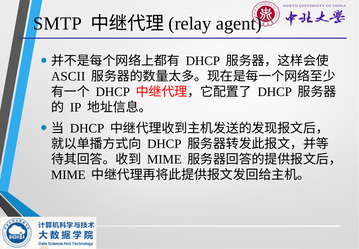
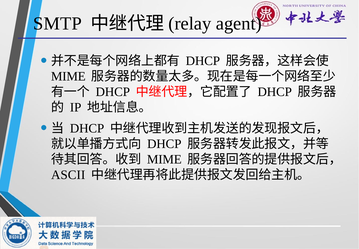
ASCII at (68, 76): ASCII -> MIME
MIME at (68, 175): MIME -> ASCII
